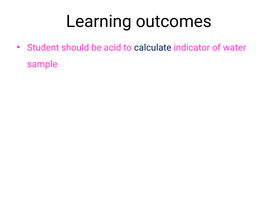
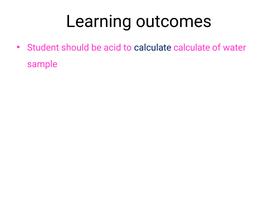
calculate indicator: indicator -> calculate
